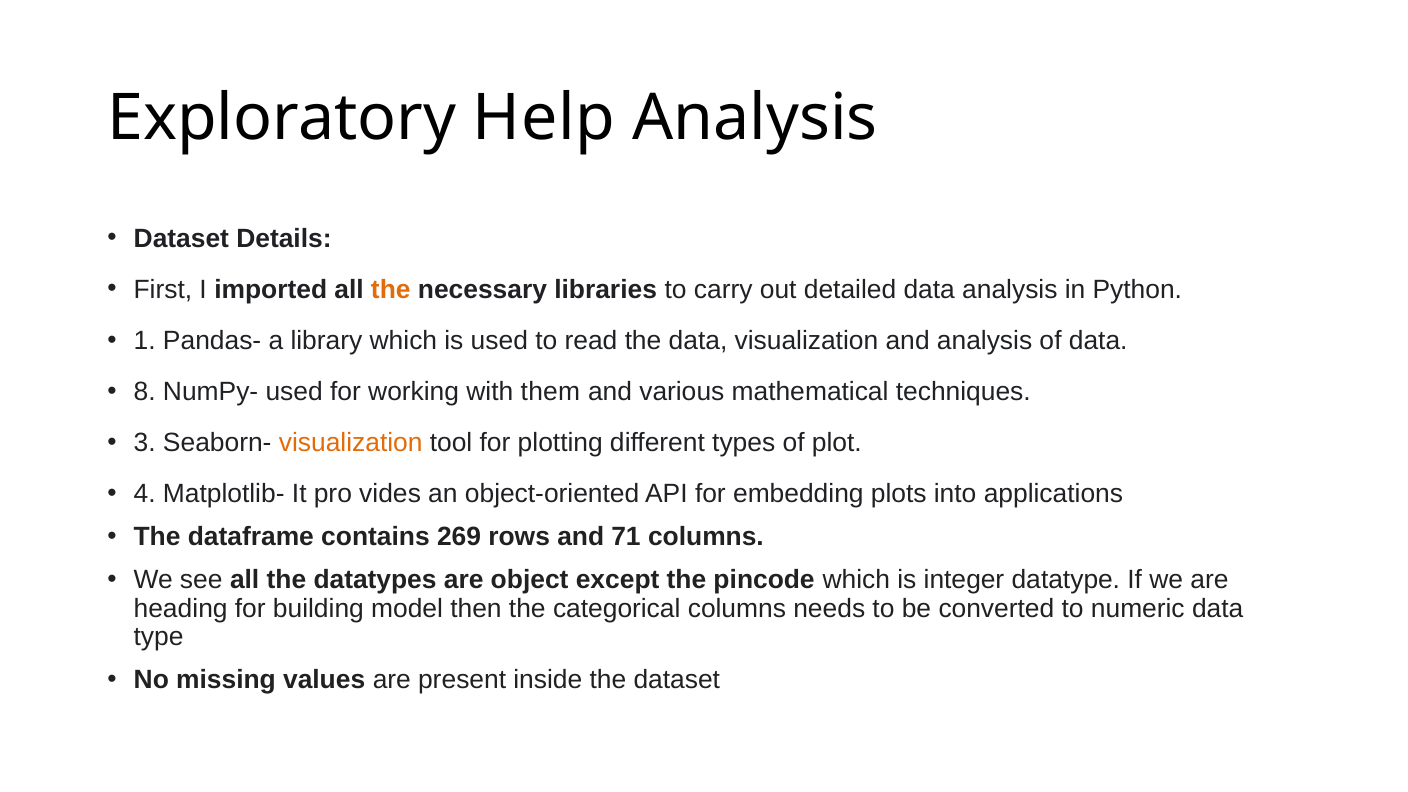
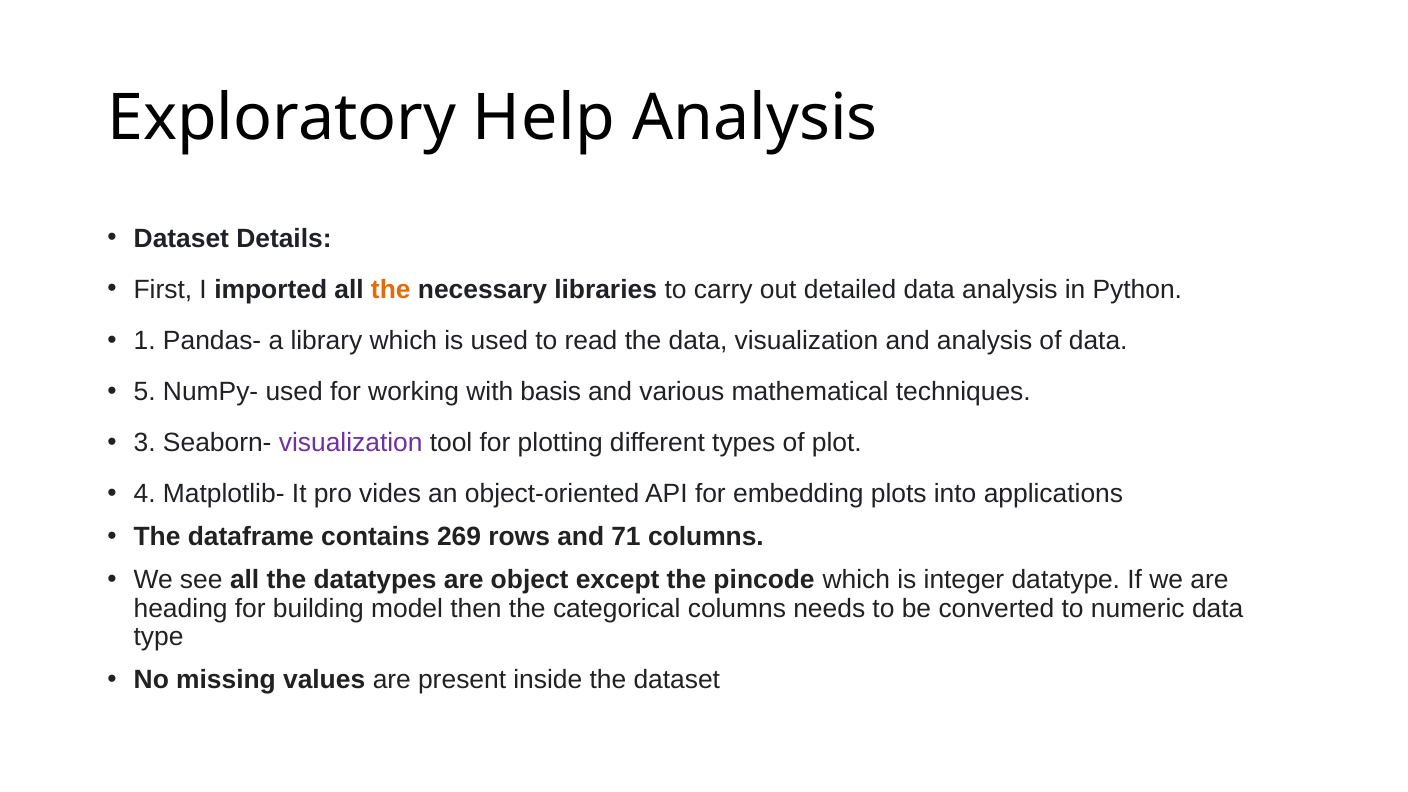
8: 8 -> 5
them: them -> basis
visualization at (351, 443) colour: orange -> purple
